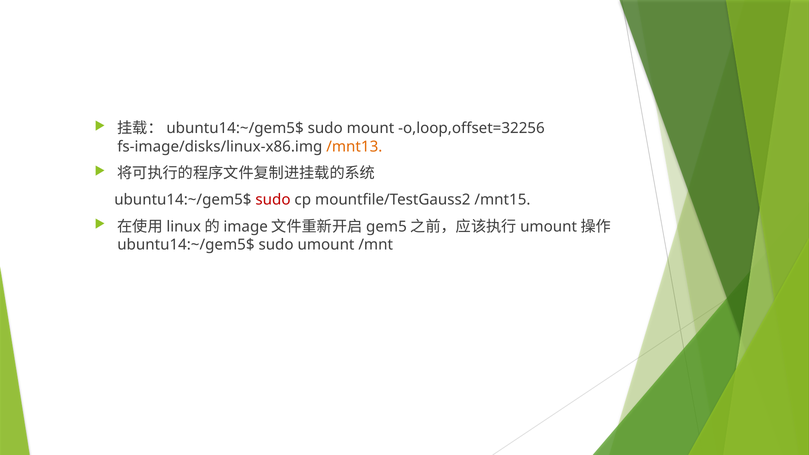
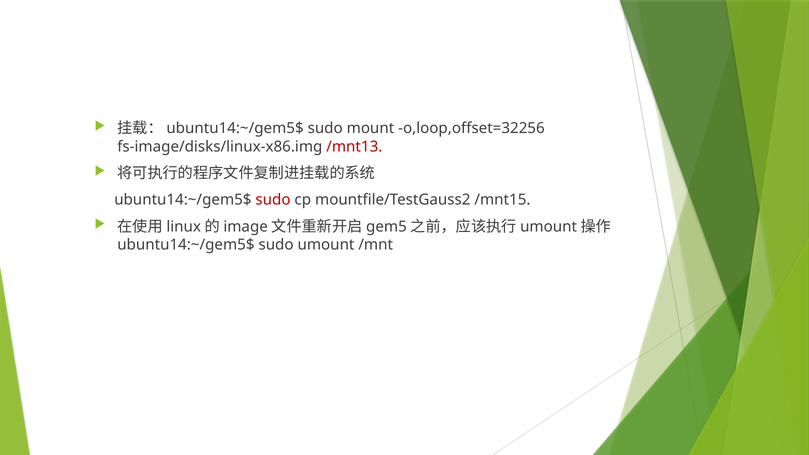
/mnt13 colour: orange -> red
